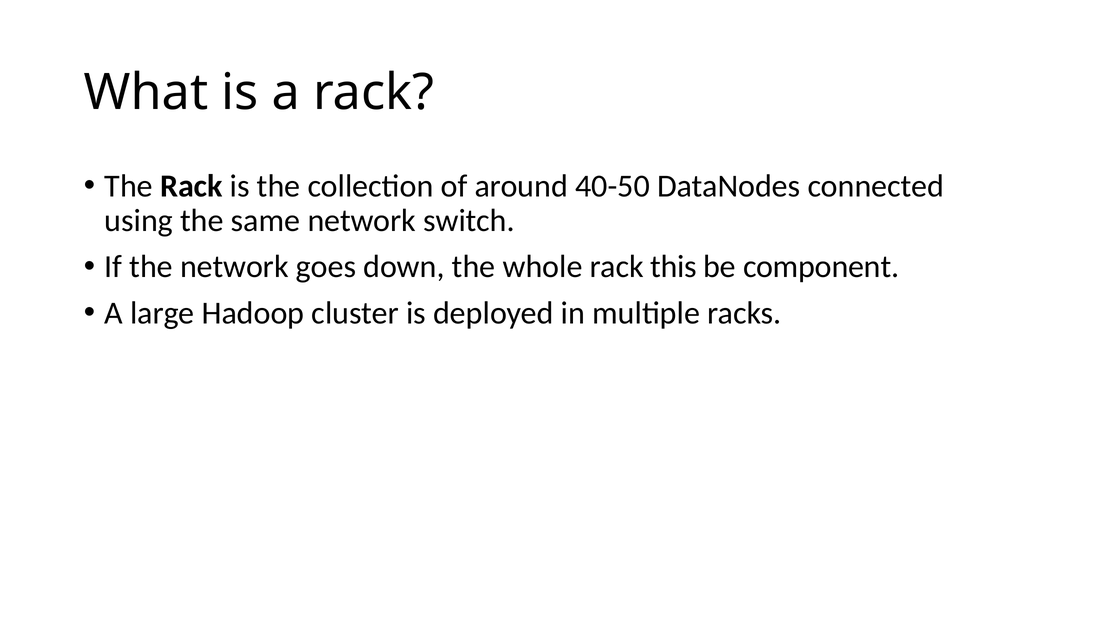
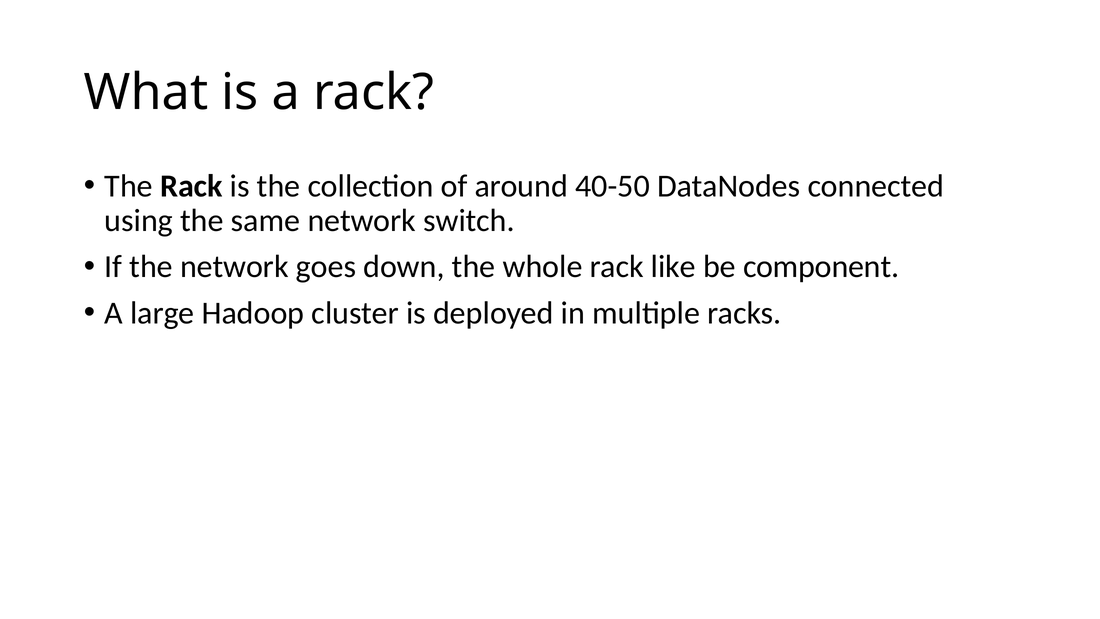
this: this -> like
